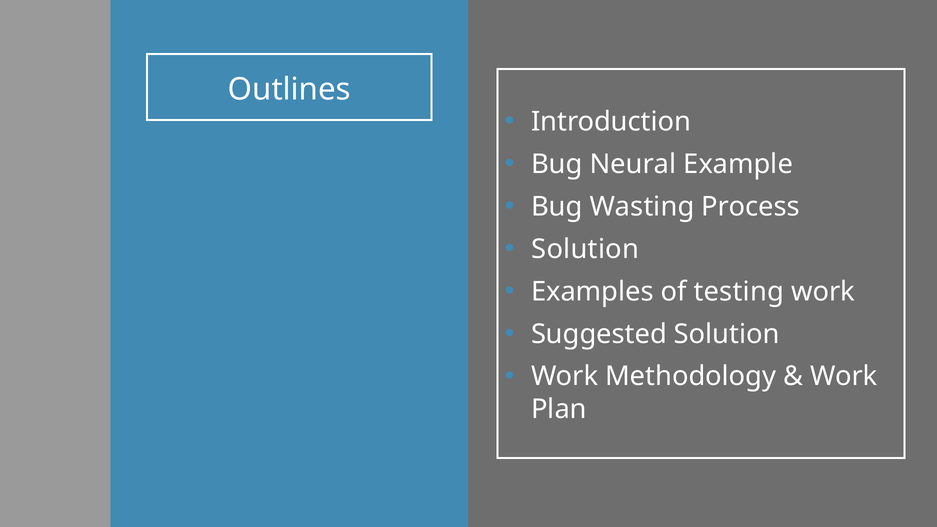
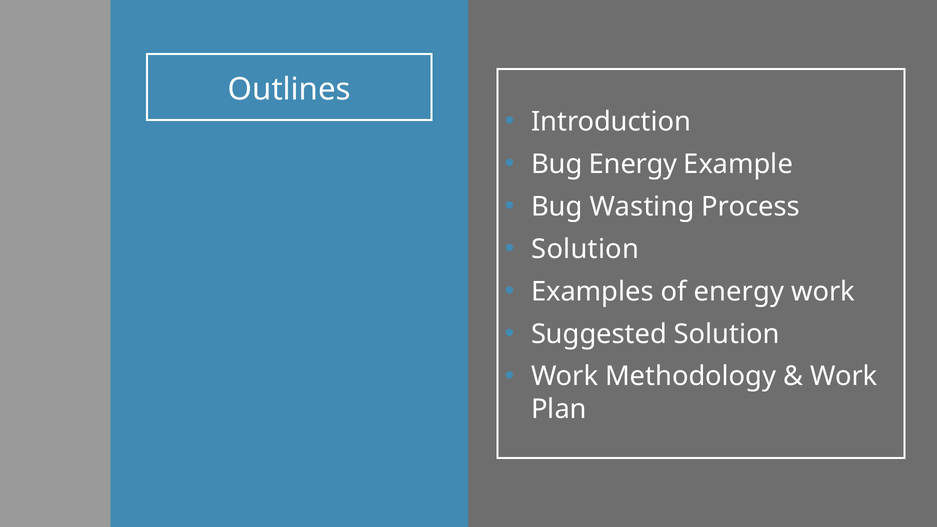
Bug Neural: Neural -> Energy
of testing: testing -> energy
